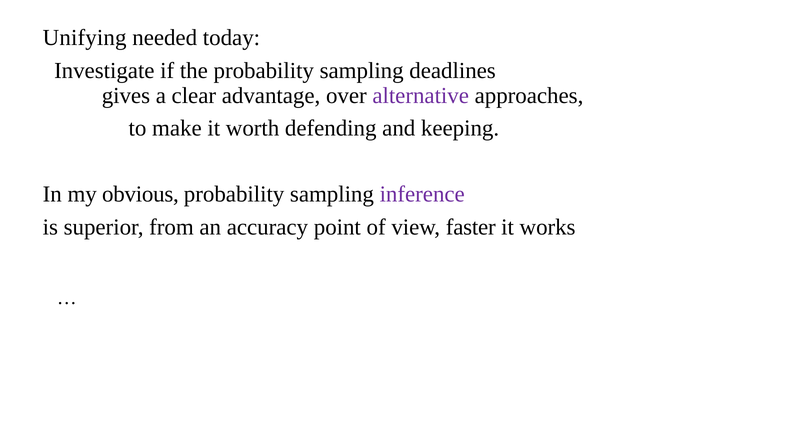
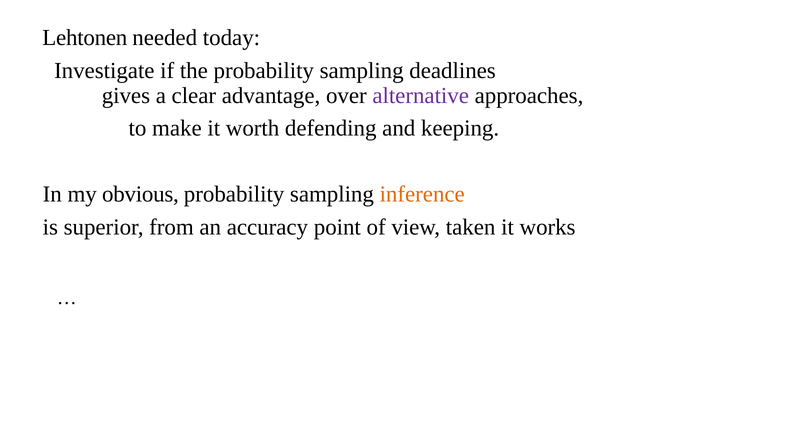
Unifying: Unifying -> Lehtonen
inference colour: purple -> orange
faster: faster -> taken
